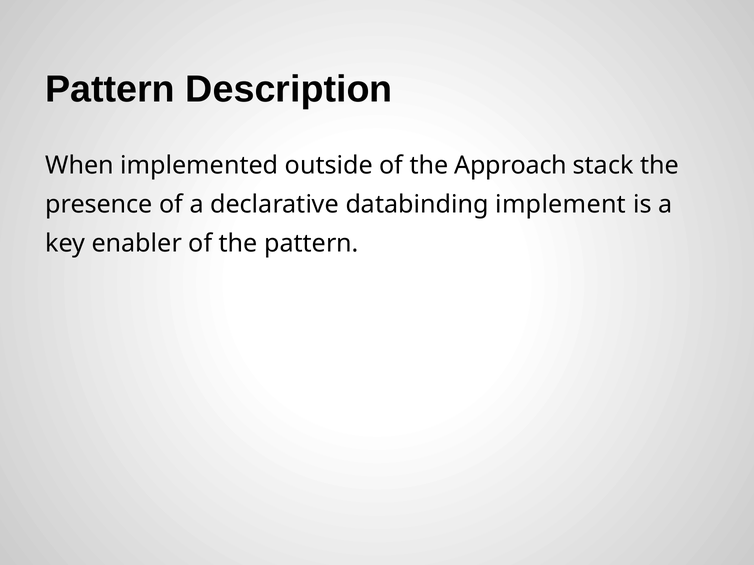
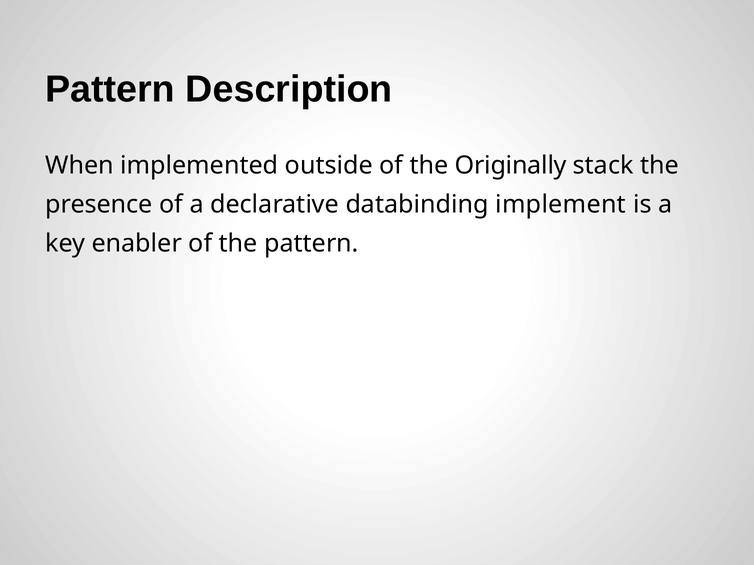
Approach: Approach -> Originally
